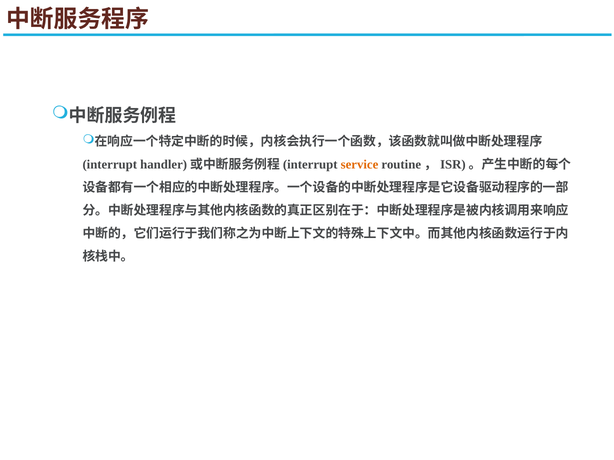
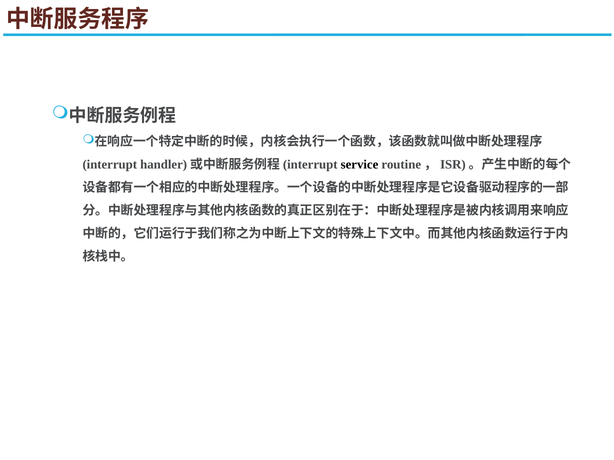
service colour: orange -> black
